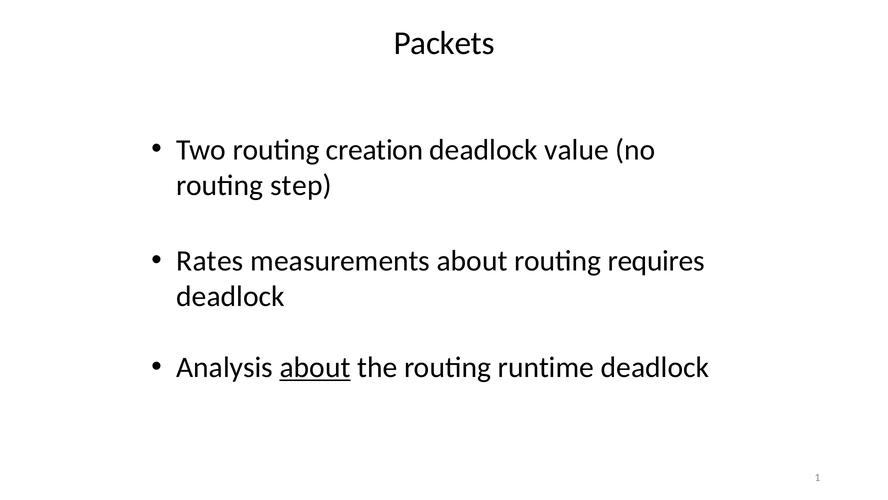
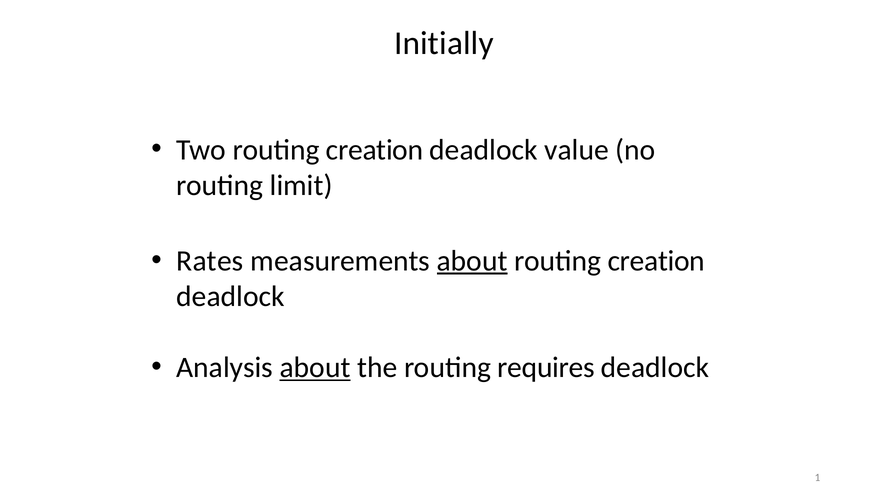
Packets: Packets -> Initially
step: step -> limit
about at (472, 261) underline: none -> present
requires at (656, 261): requires -> creation
runtime: runtime -> requires
